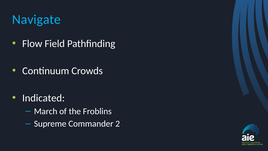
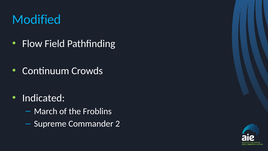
Navigate: Navigate -> Modified
